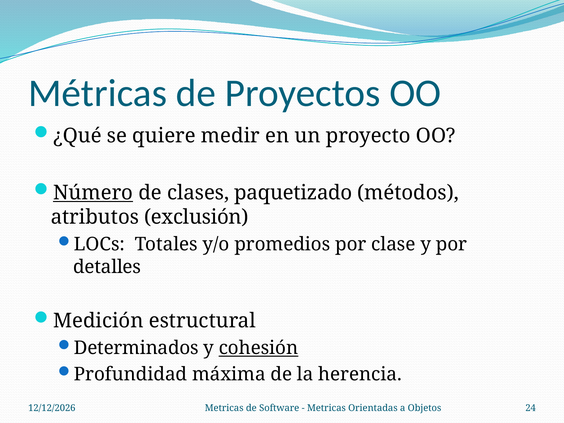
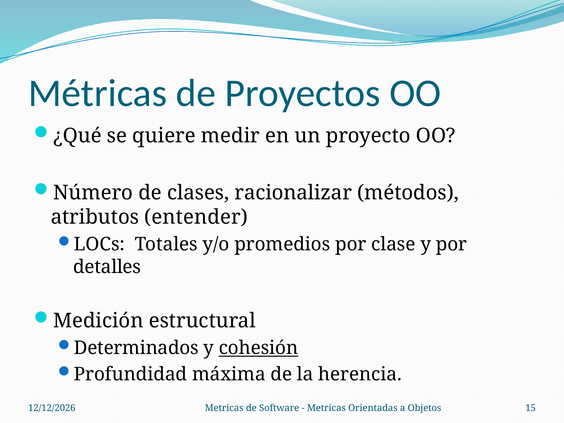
Número underline: present -> none
paquetizado: paquetizado -> racionalizar
exclusión: exclusión -> entender
24: 24 -> 15
